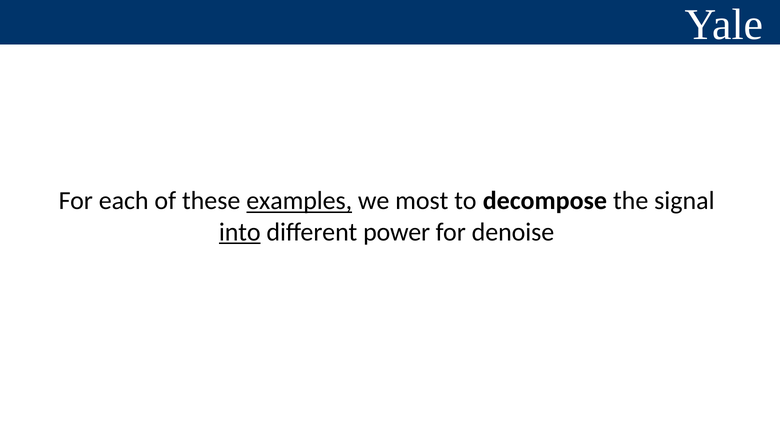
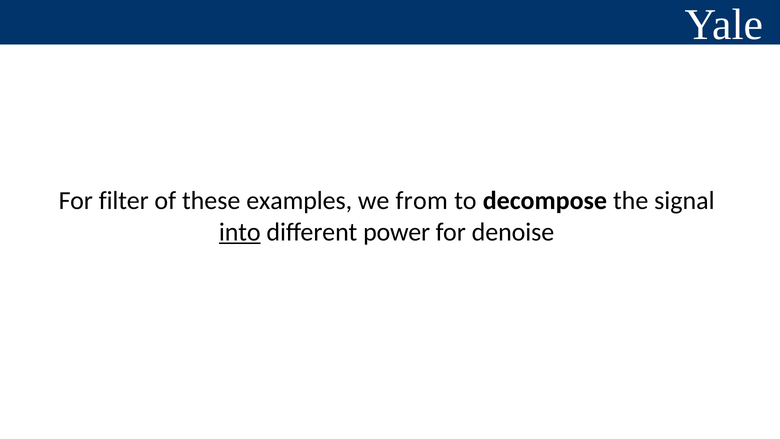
each: each -> filter
examples underline: present -> none
most: most -> from
